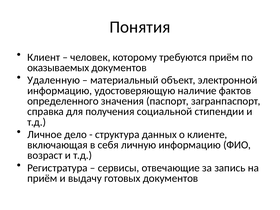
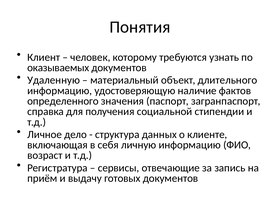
требуются приём: приём -> узнать
электронной: электронной -> длительного
